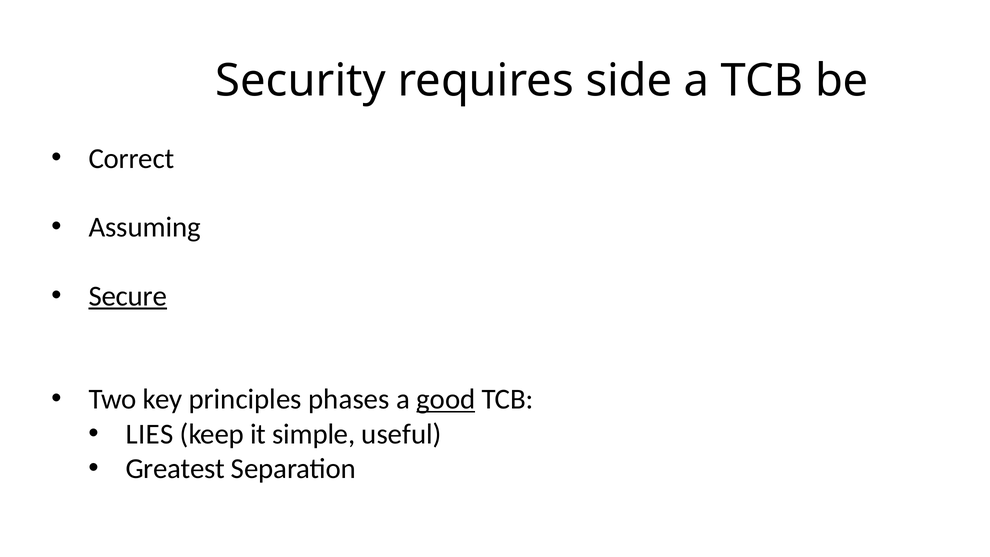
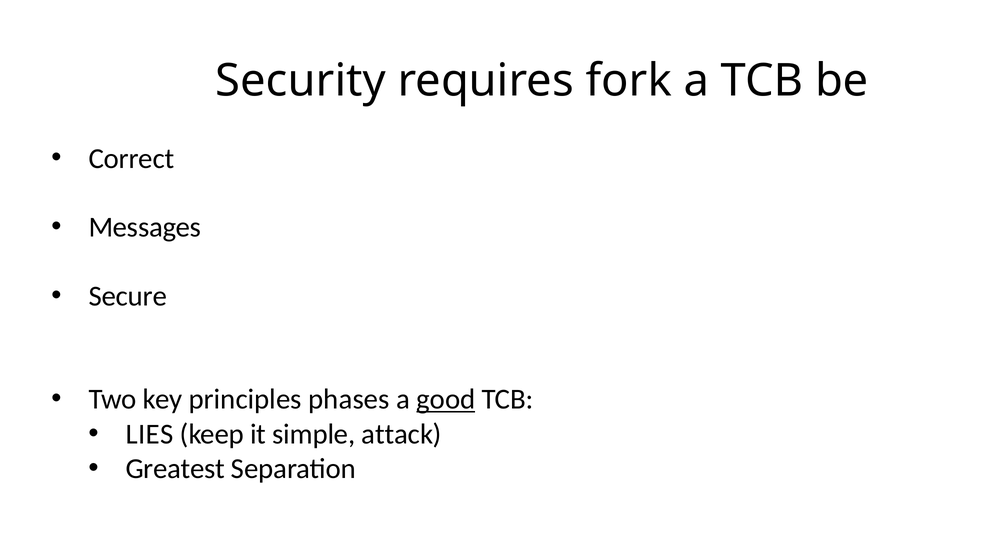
side: side -> fork
Assuming: Assuming -> Messages
Secure underline: present -> none
useful: useful -> attack
